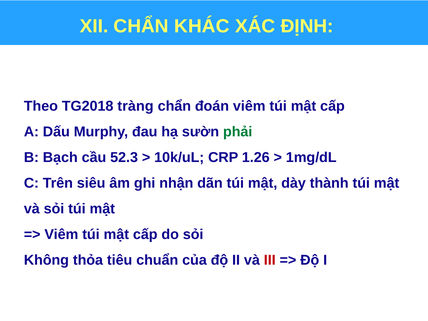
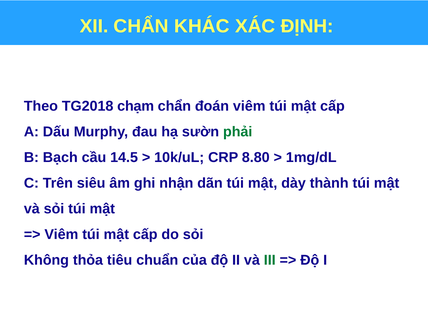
tràng: tràng -> chạm
52.3: 52.3 -> 14.5
1.26: 1.26 -> 8.80
III colour: red -> green
